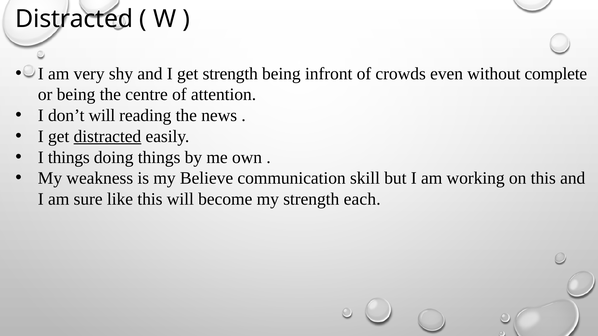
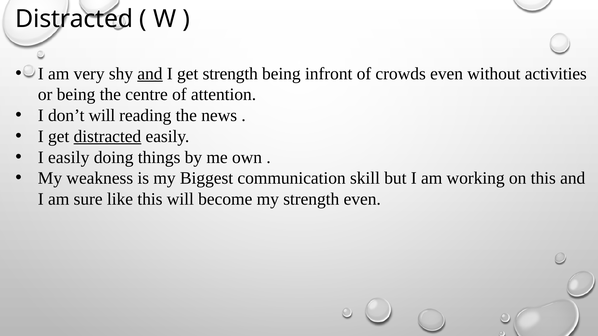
and at (150, 74) underline: none -> present
complete: complete -> activities
I things: things -> easily
Believe: Believe -> Biggest
strength each: each -> even
